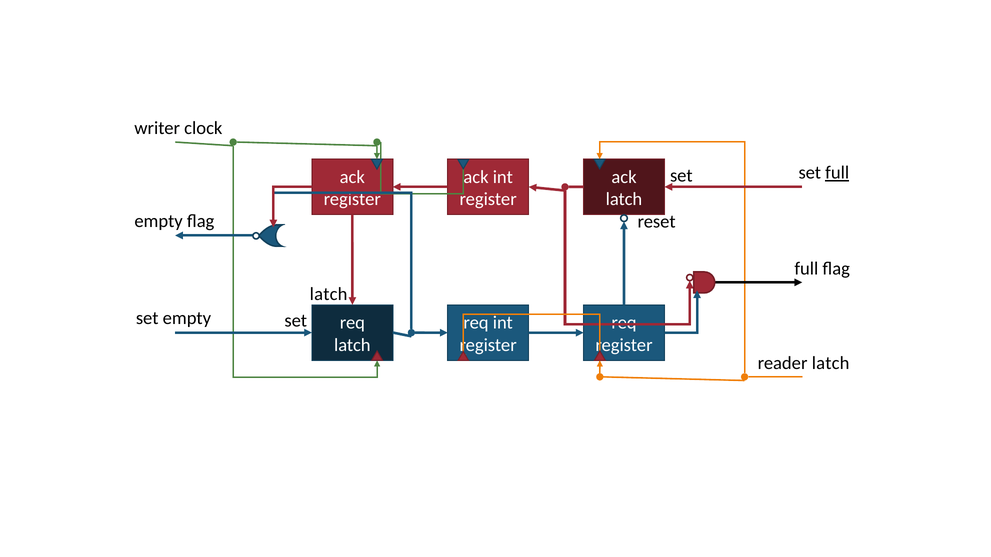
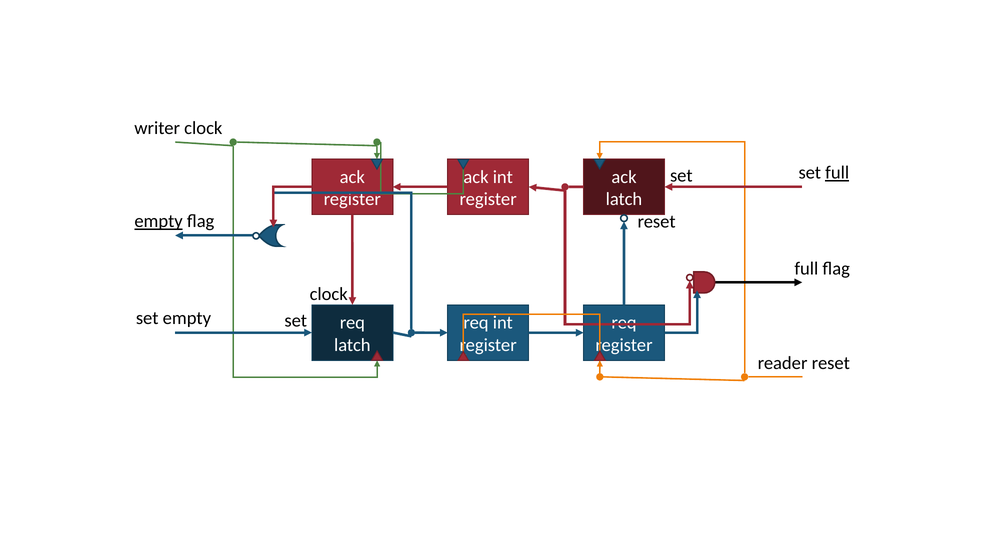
empty at (159, 221) underline: none -> present
latch at (329, 294): latch -> clock
reader latch: latch -> reset
